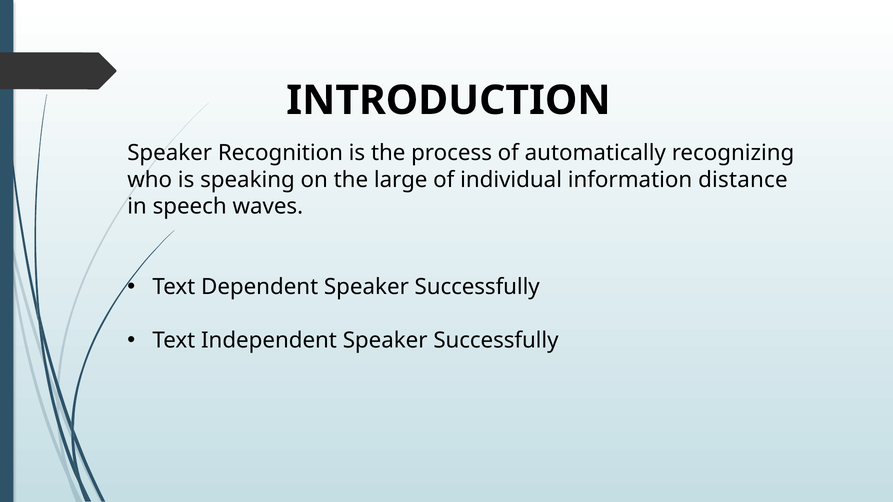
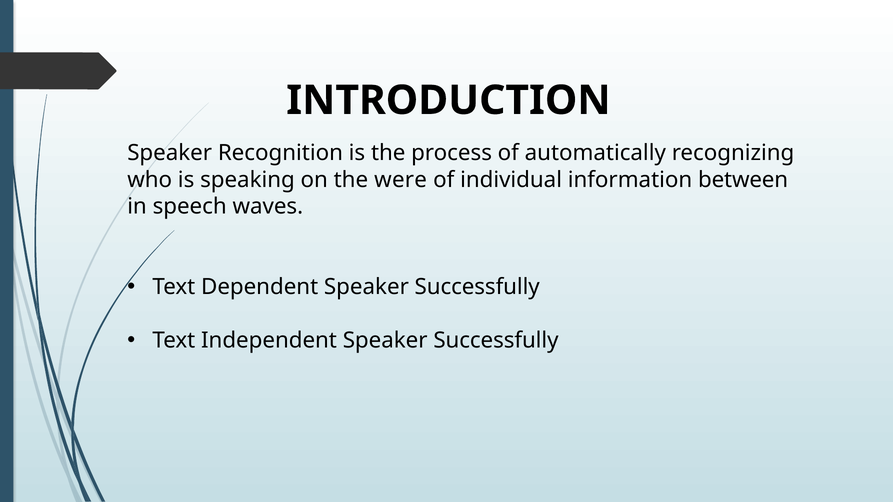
large: large -> were
distance: distance -> between
